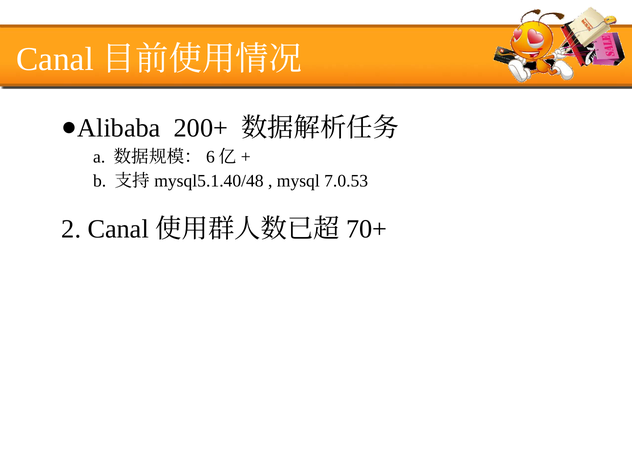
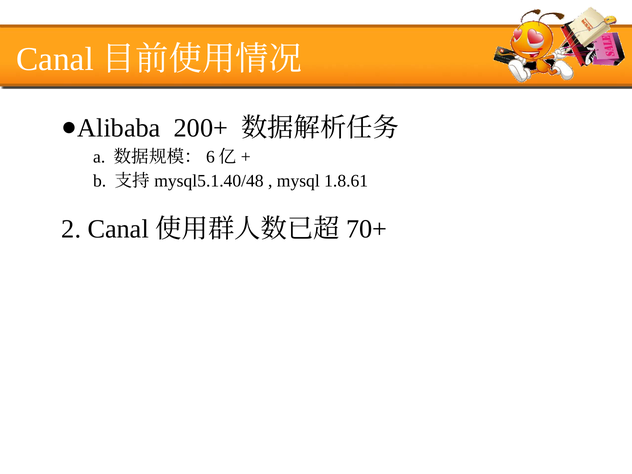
7.0.53: 7.0.53 -> 1.8.61
